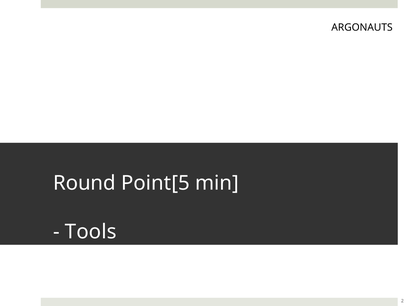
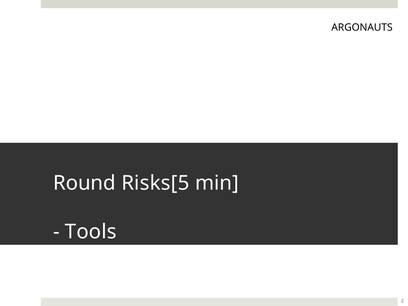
Point[5: Point[5 -> Risks[5
